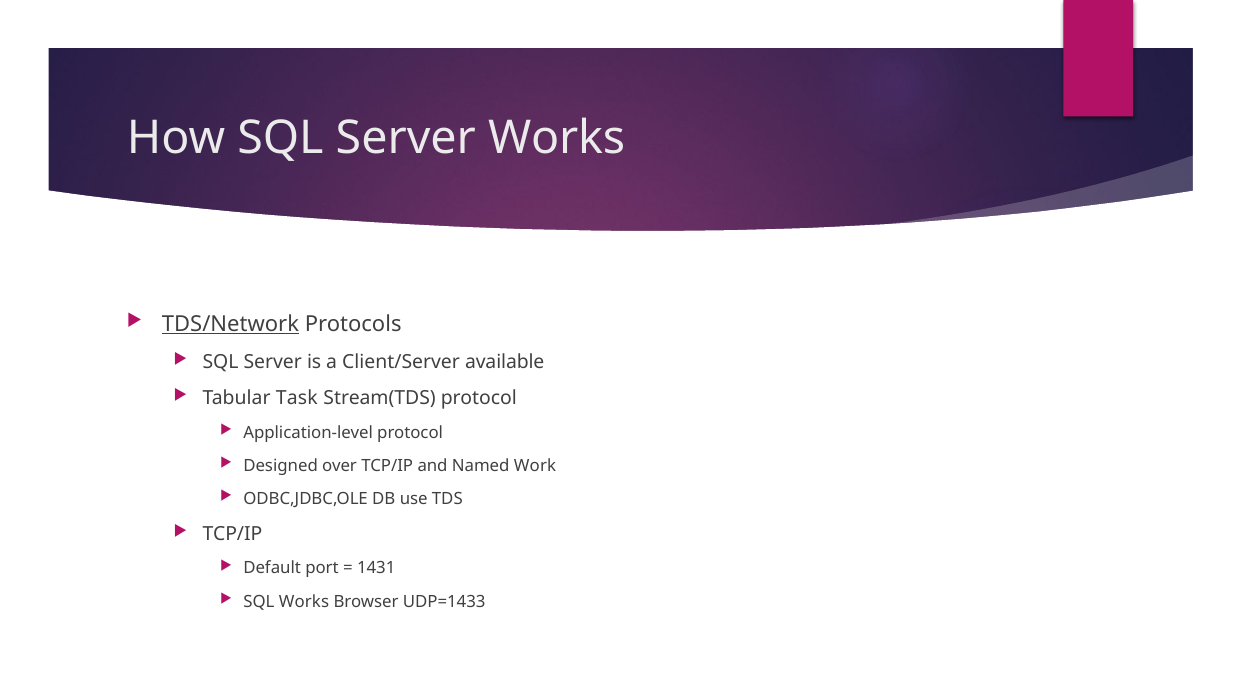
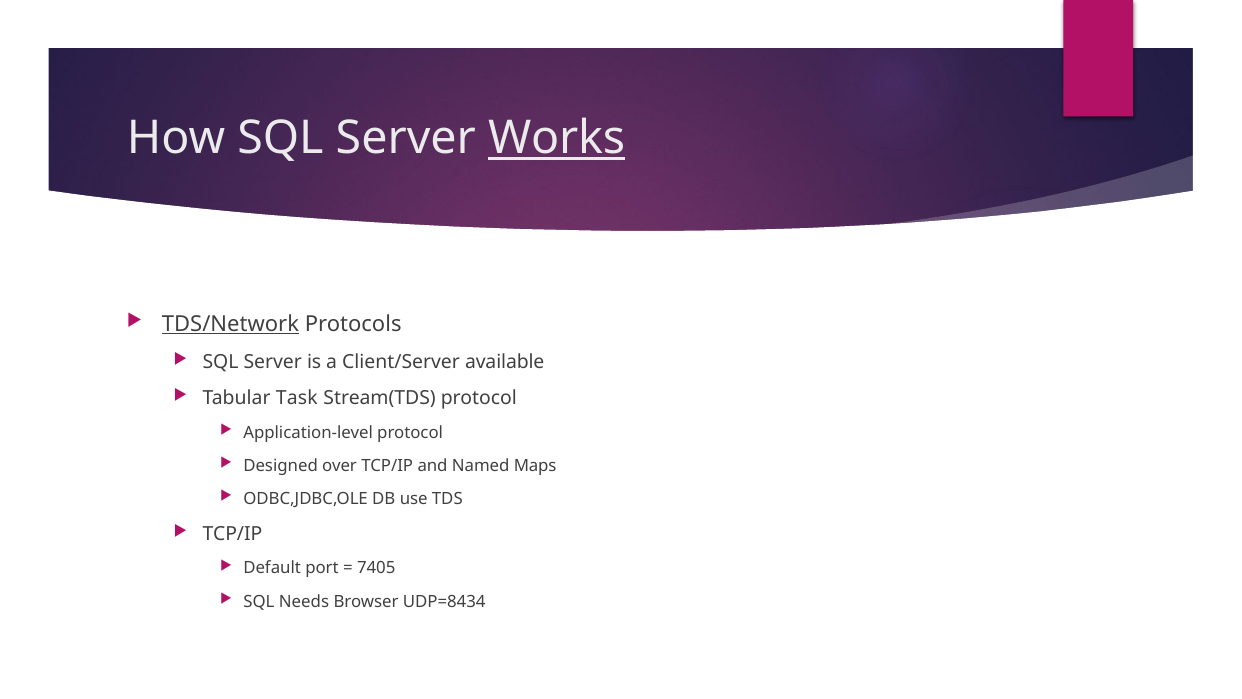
Works at (557, 138) underline: none -> present
Work: Work -> Maps
1431: 1431 -> 7405
SQL Works: Works -> Needs
UDP=1433: UDP=1433 -> UDP=8434
